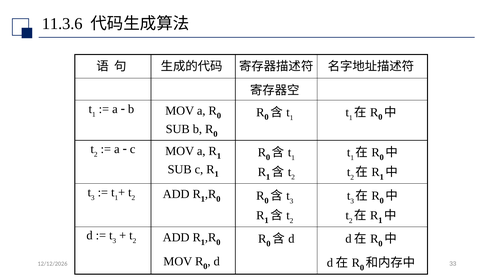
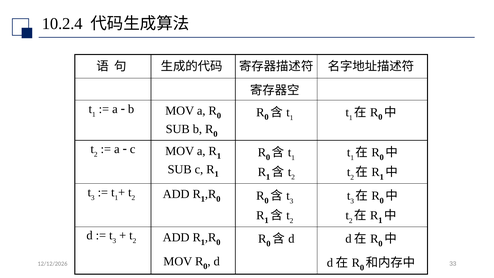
11.3.6: 11.3.6 -> 10.2.4
